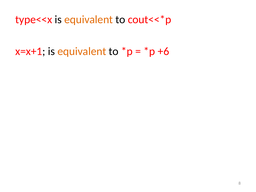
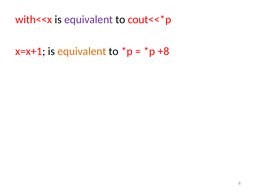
type<<x: type<<x -> with<<x
equivalent at (89, 20) colour: orange -> purple
+6: +6 -> +8
